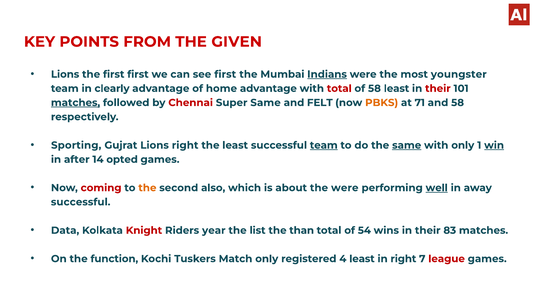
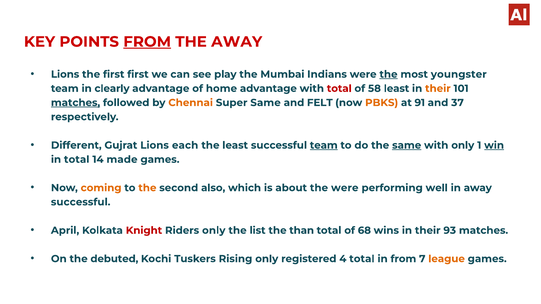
FROM at (147, 42) underline: none -> present
THE GIVEN: GIVEN -> AWAY
see first: first -> play
Indians underline: present -> none
the at (389, 74) underline: none -> present
their at (438, 89) colour: red -> orange
Chennai colour: red -> orange
71: 71 -> 91
and 58: 58 -> 37
Sporting: Sporting -> Different
Lions right: right -> each
in after: after -> total
opted: opted -> made
coming colour: red -> orange
well underline: present -> none
Data: Data -> April
Riders year: year -> only
54: 54 -> 68
83: 83 -> 93
function: function -> debuted
Match: Match -> Rising
4 least: least -> total
in right: right -> from
league colour: red -> orange
